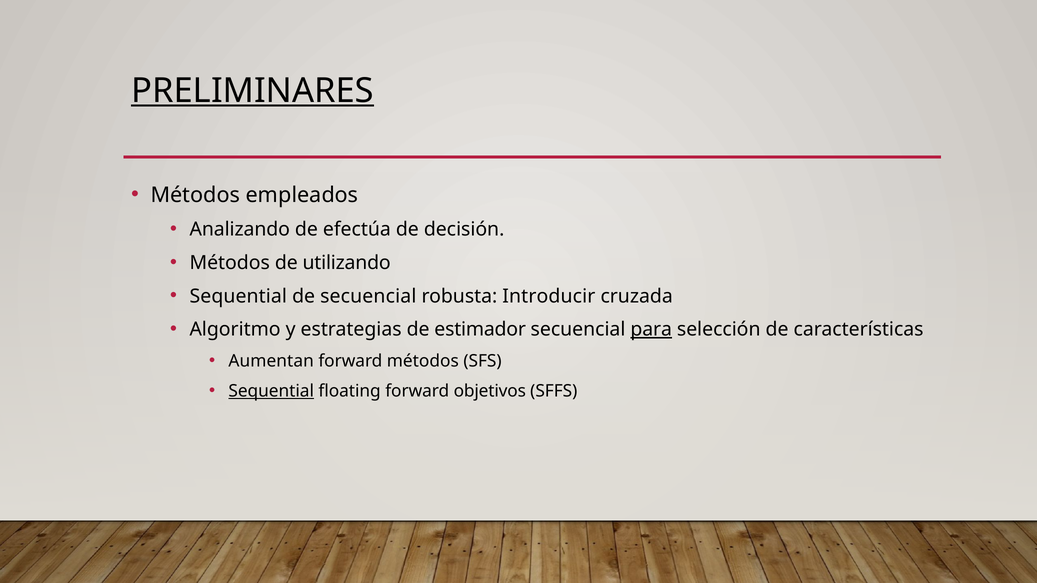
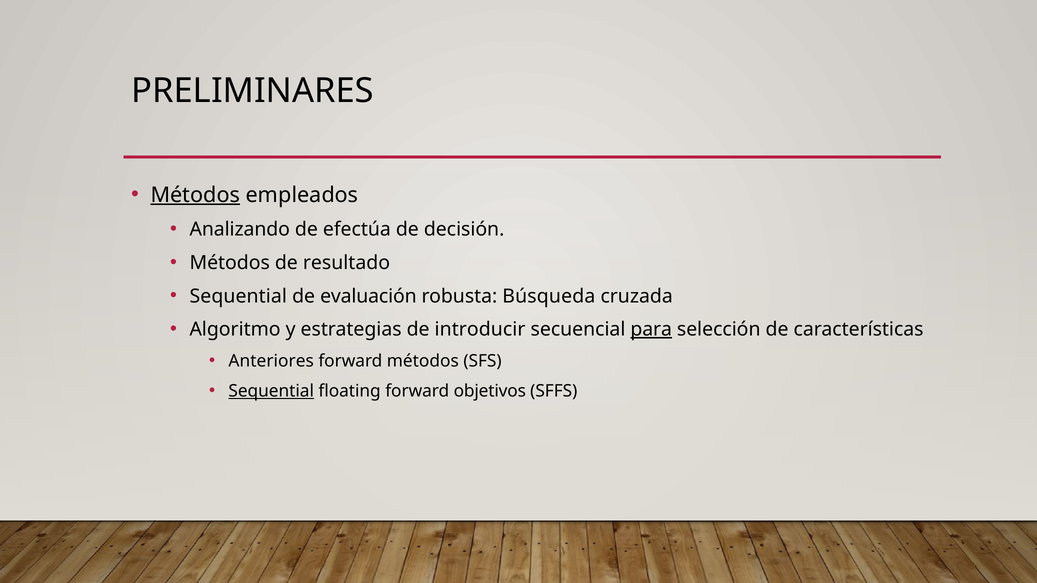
PRELIMINARES underline: present -> none
Métodos at (195, 195) underline: none -> present
utilizando: utilizando -> resultado
de secuencial: secuencial -> evaluación
Introducir: Introducir -> Búsqueda
estimador: estimador -> introducir
Aumentan: Aumentan -> Anteriores
